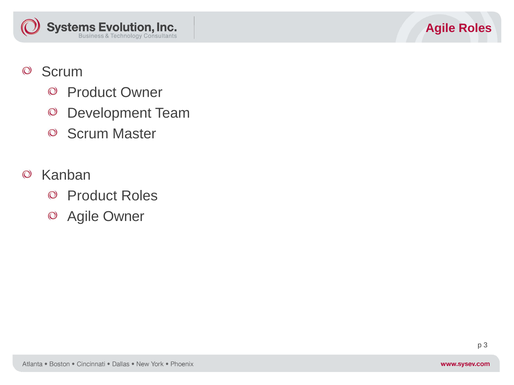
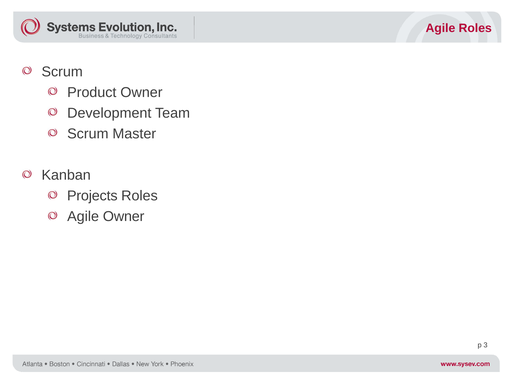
Product at (92, 196): Product -> Projects
